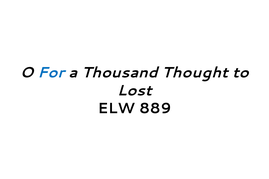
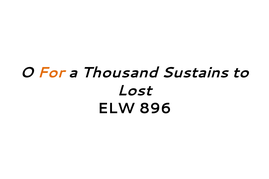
For colour: blue -> orange
Thought: Thought -> Sustains
889: 889 -> 896
